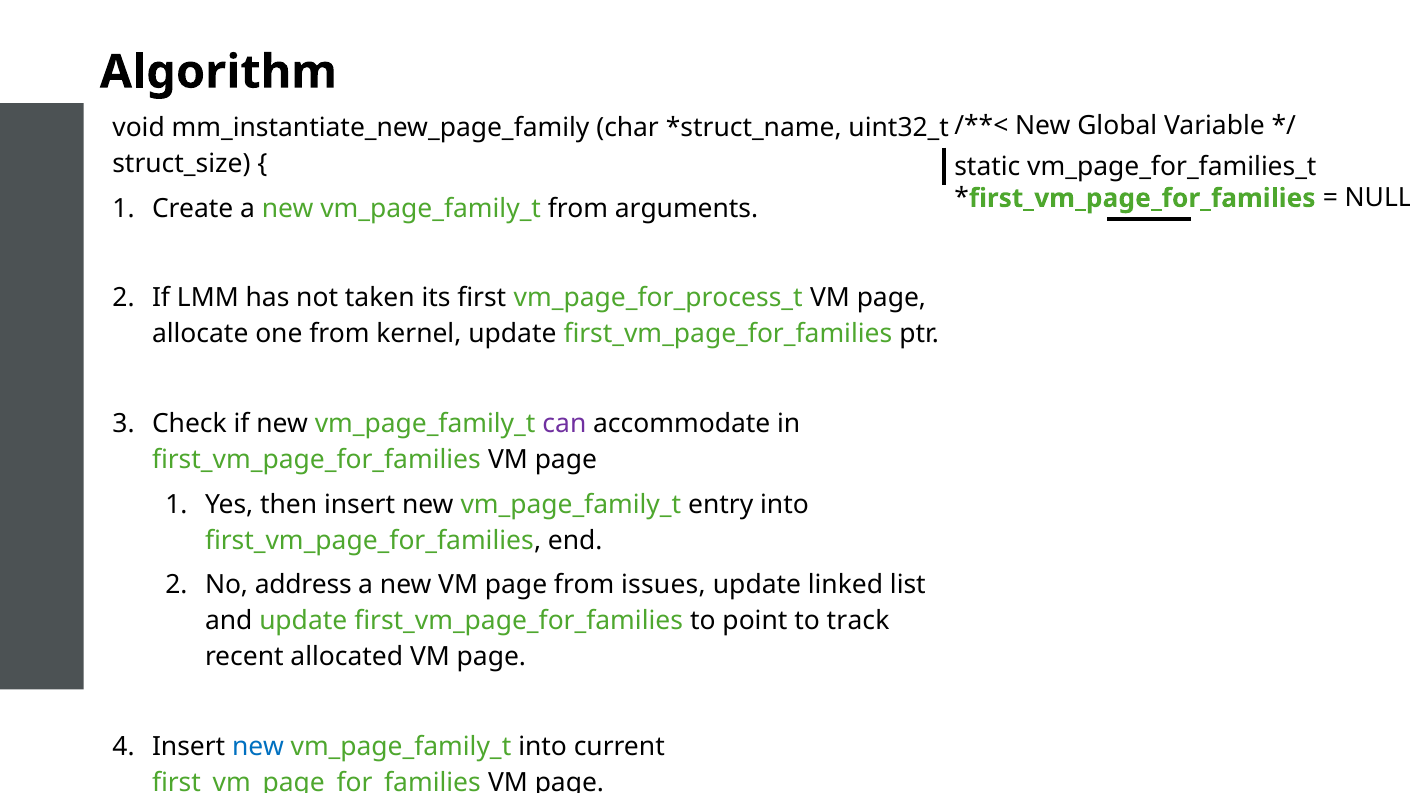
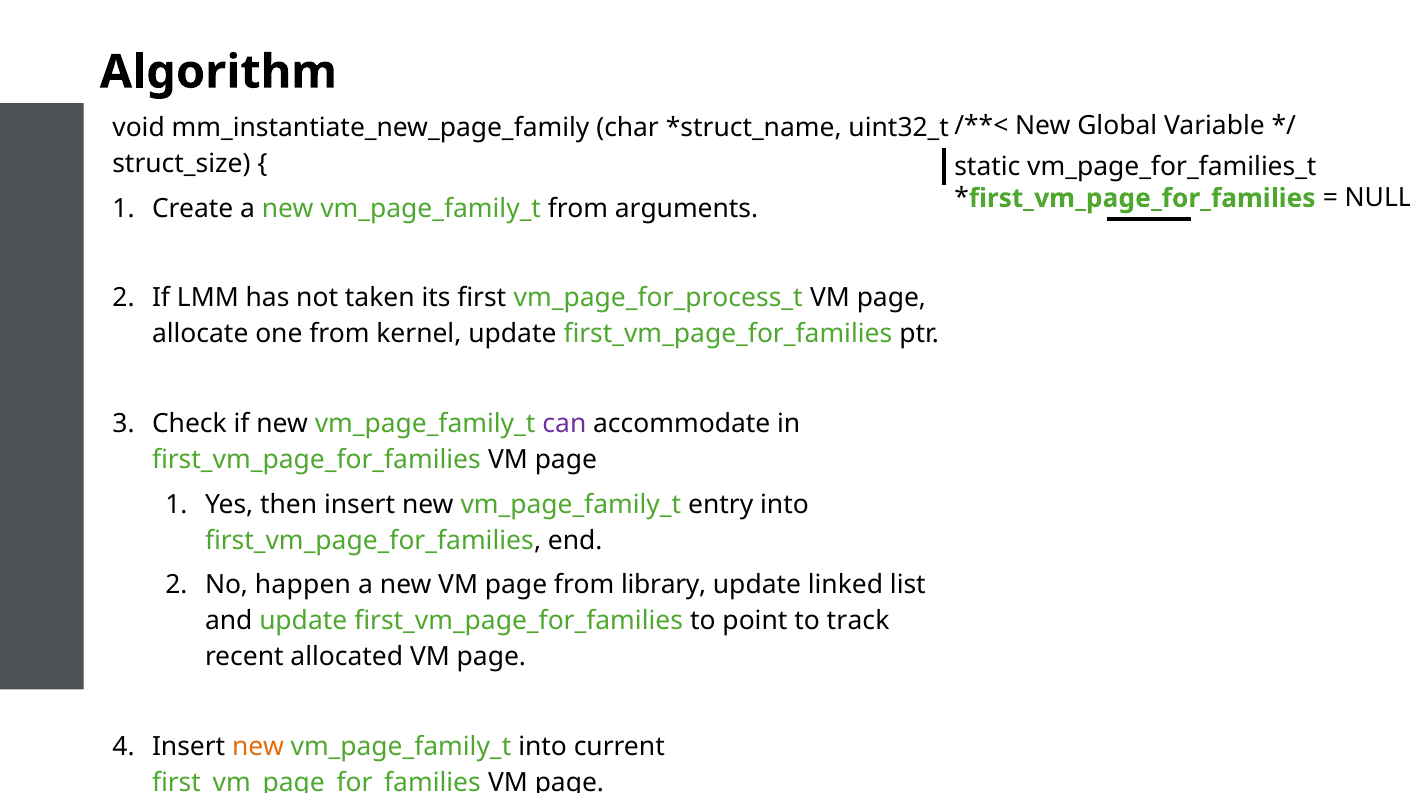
address: address -> happen
issues: issues -> library
new at (258, 747) colour: blue -> orange
